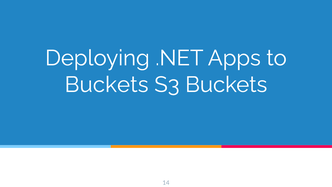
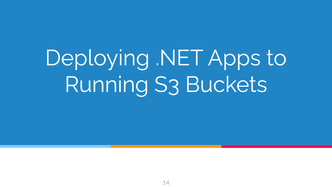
Buckets at (107, 85): Buckets -> Running
